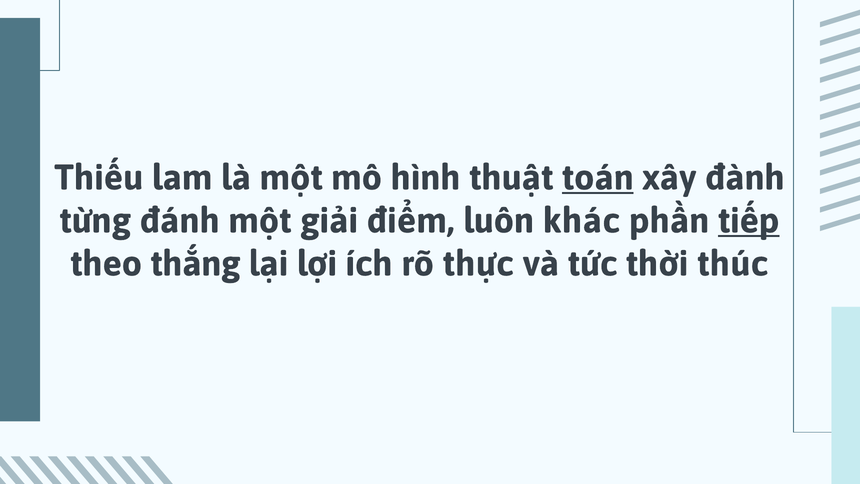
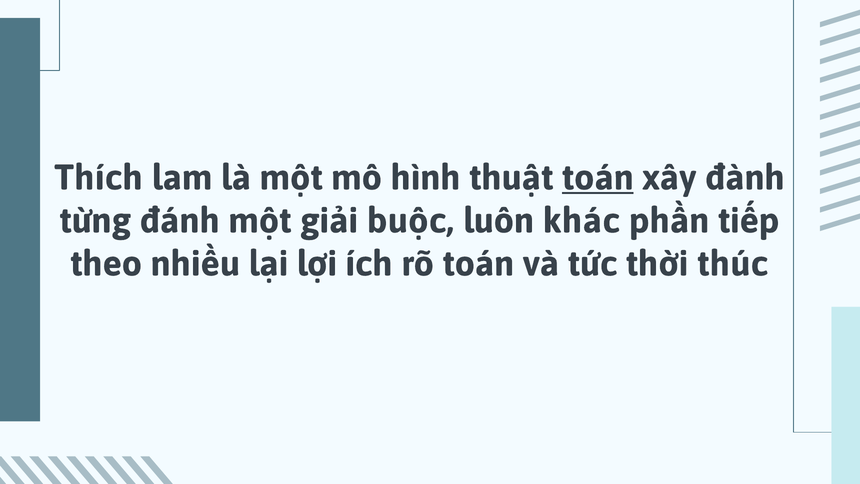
Thiếu: Thiếu -> Thích
điểm: điểm -> buộc
tiếp underline: present -> none
thắng: thắng -> nhiều
rõ thực: thực -> toán
